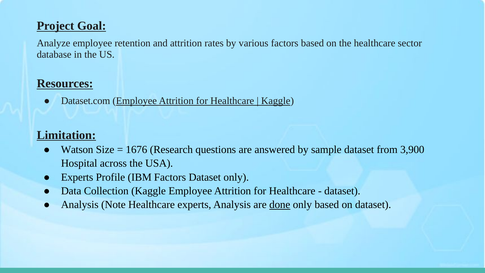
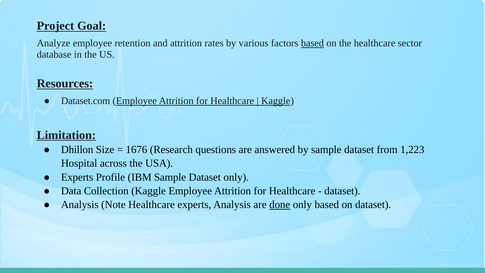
based at (312, 43) underline: none -> present
Watson: Watson -> Dhillon
3,900: 3,900 -> 1,223
IBM Factors: Factors -> Sample
